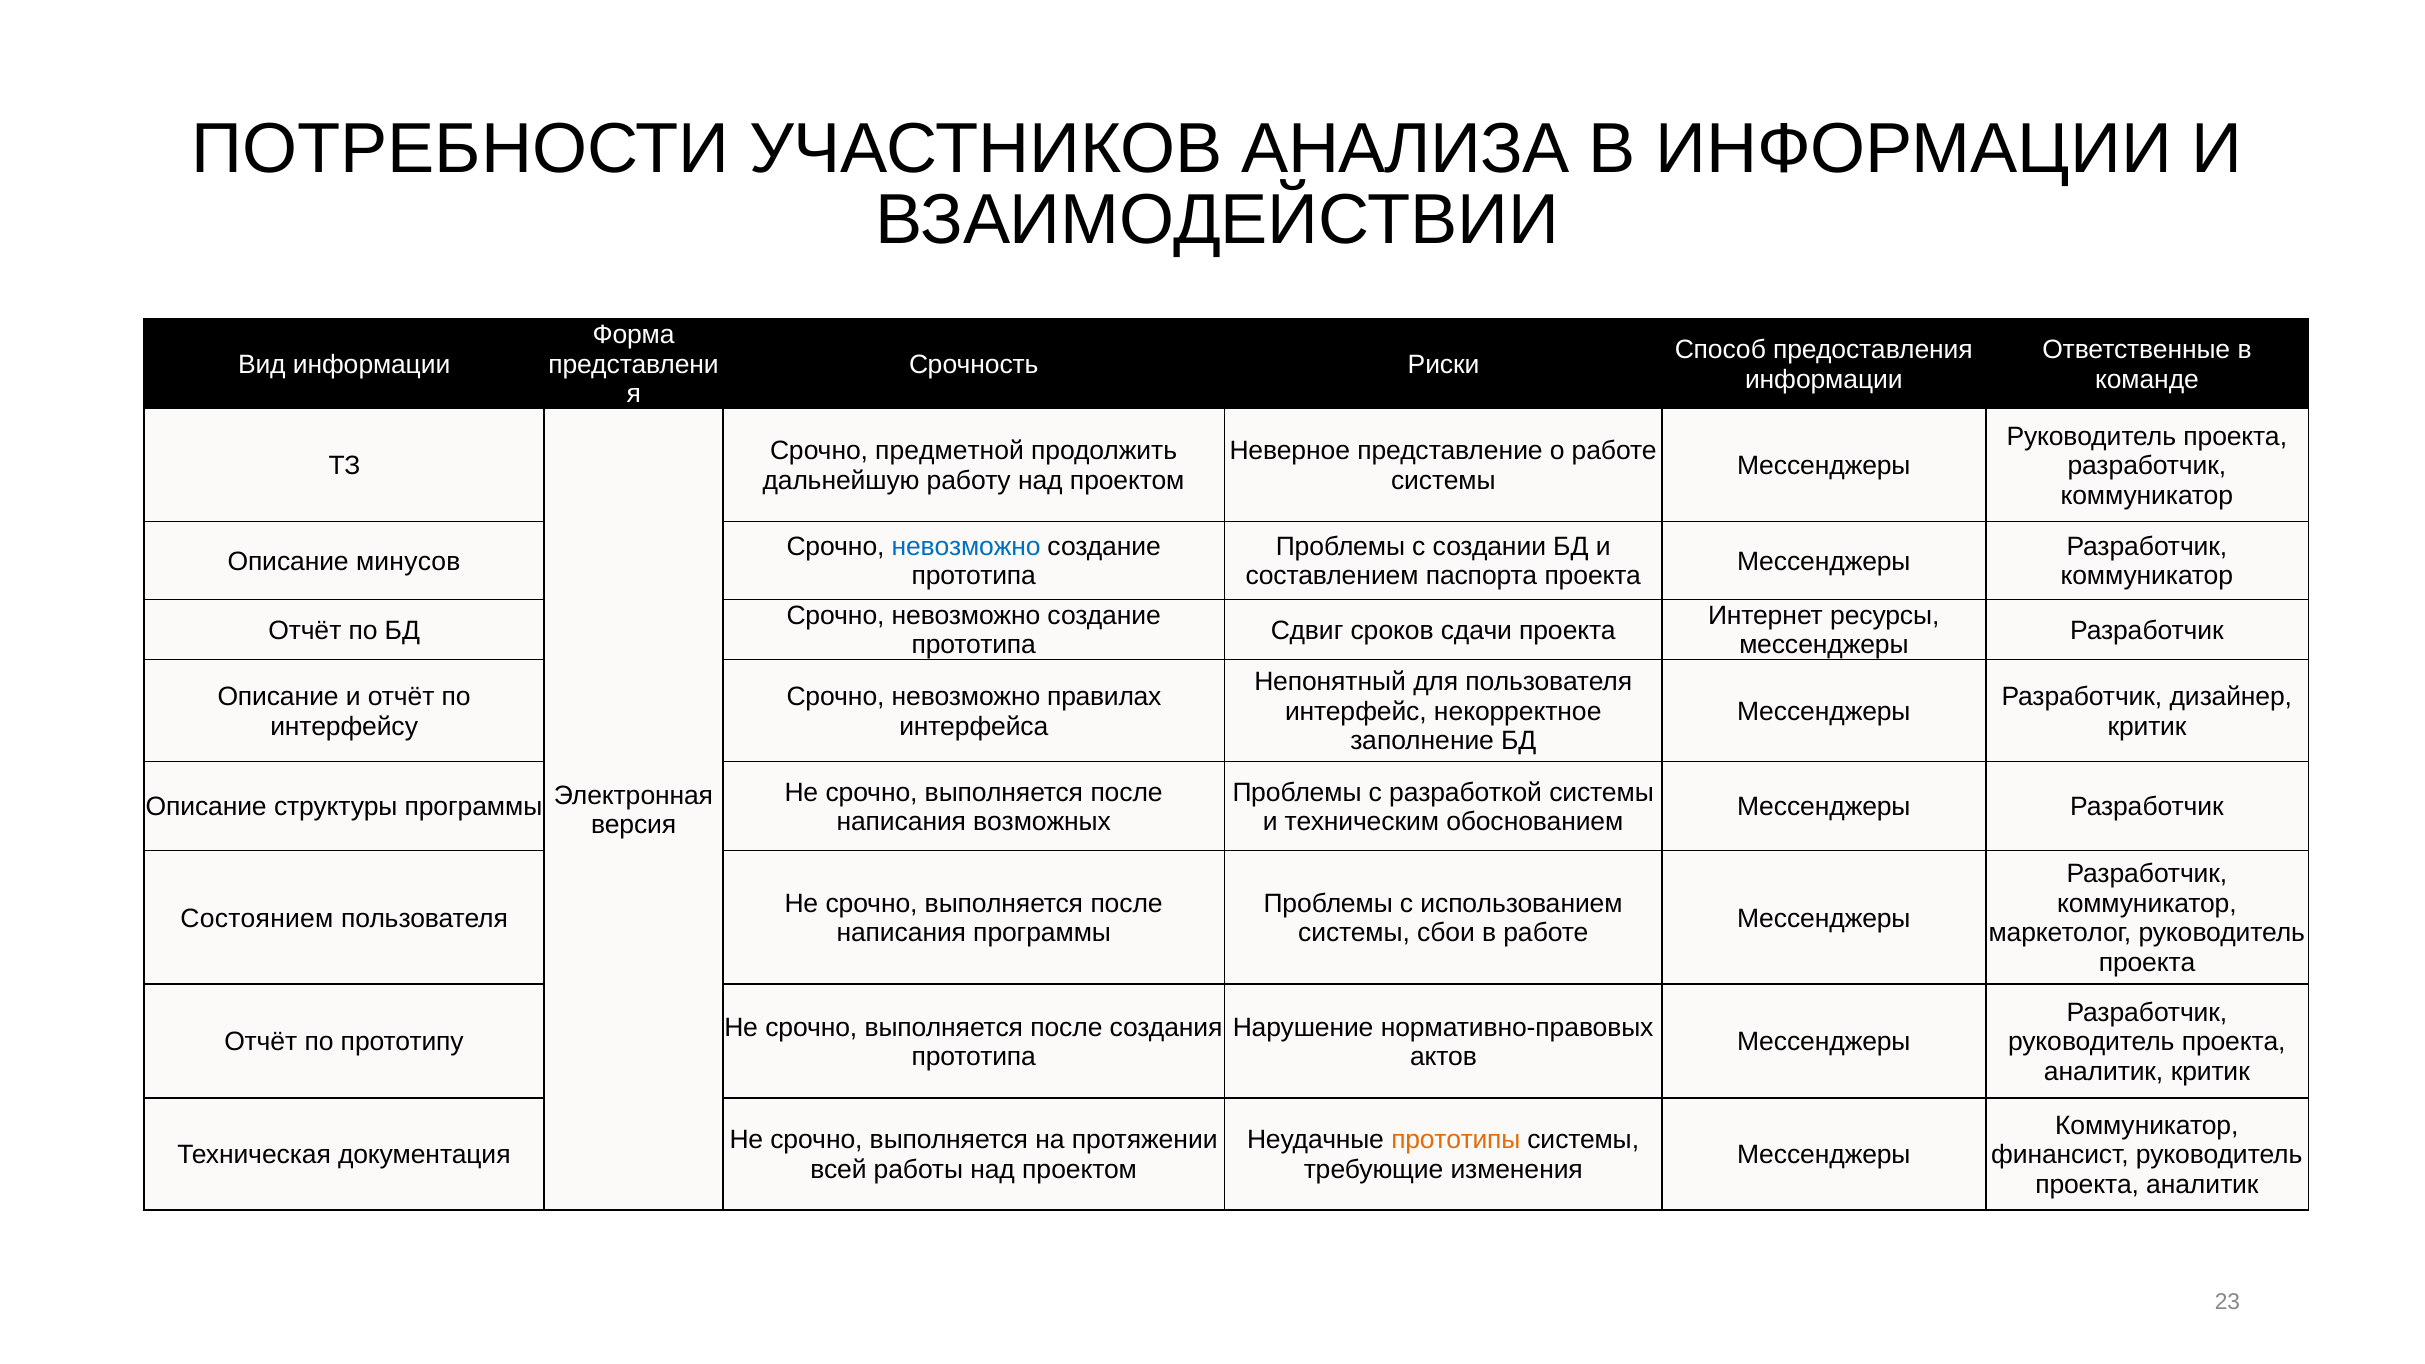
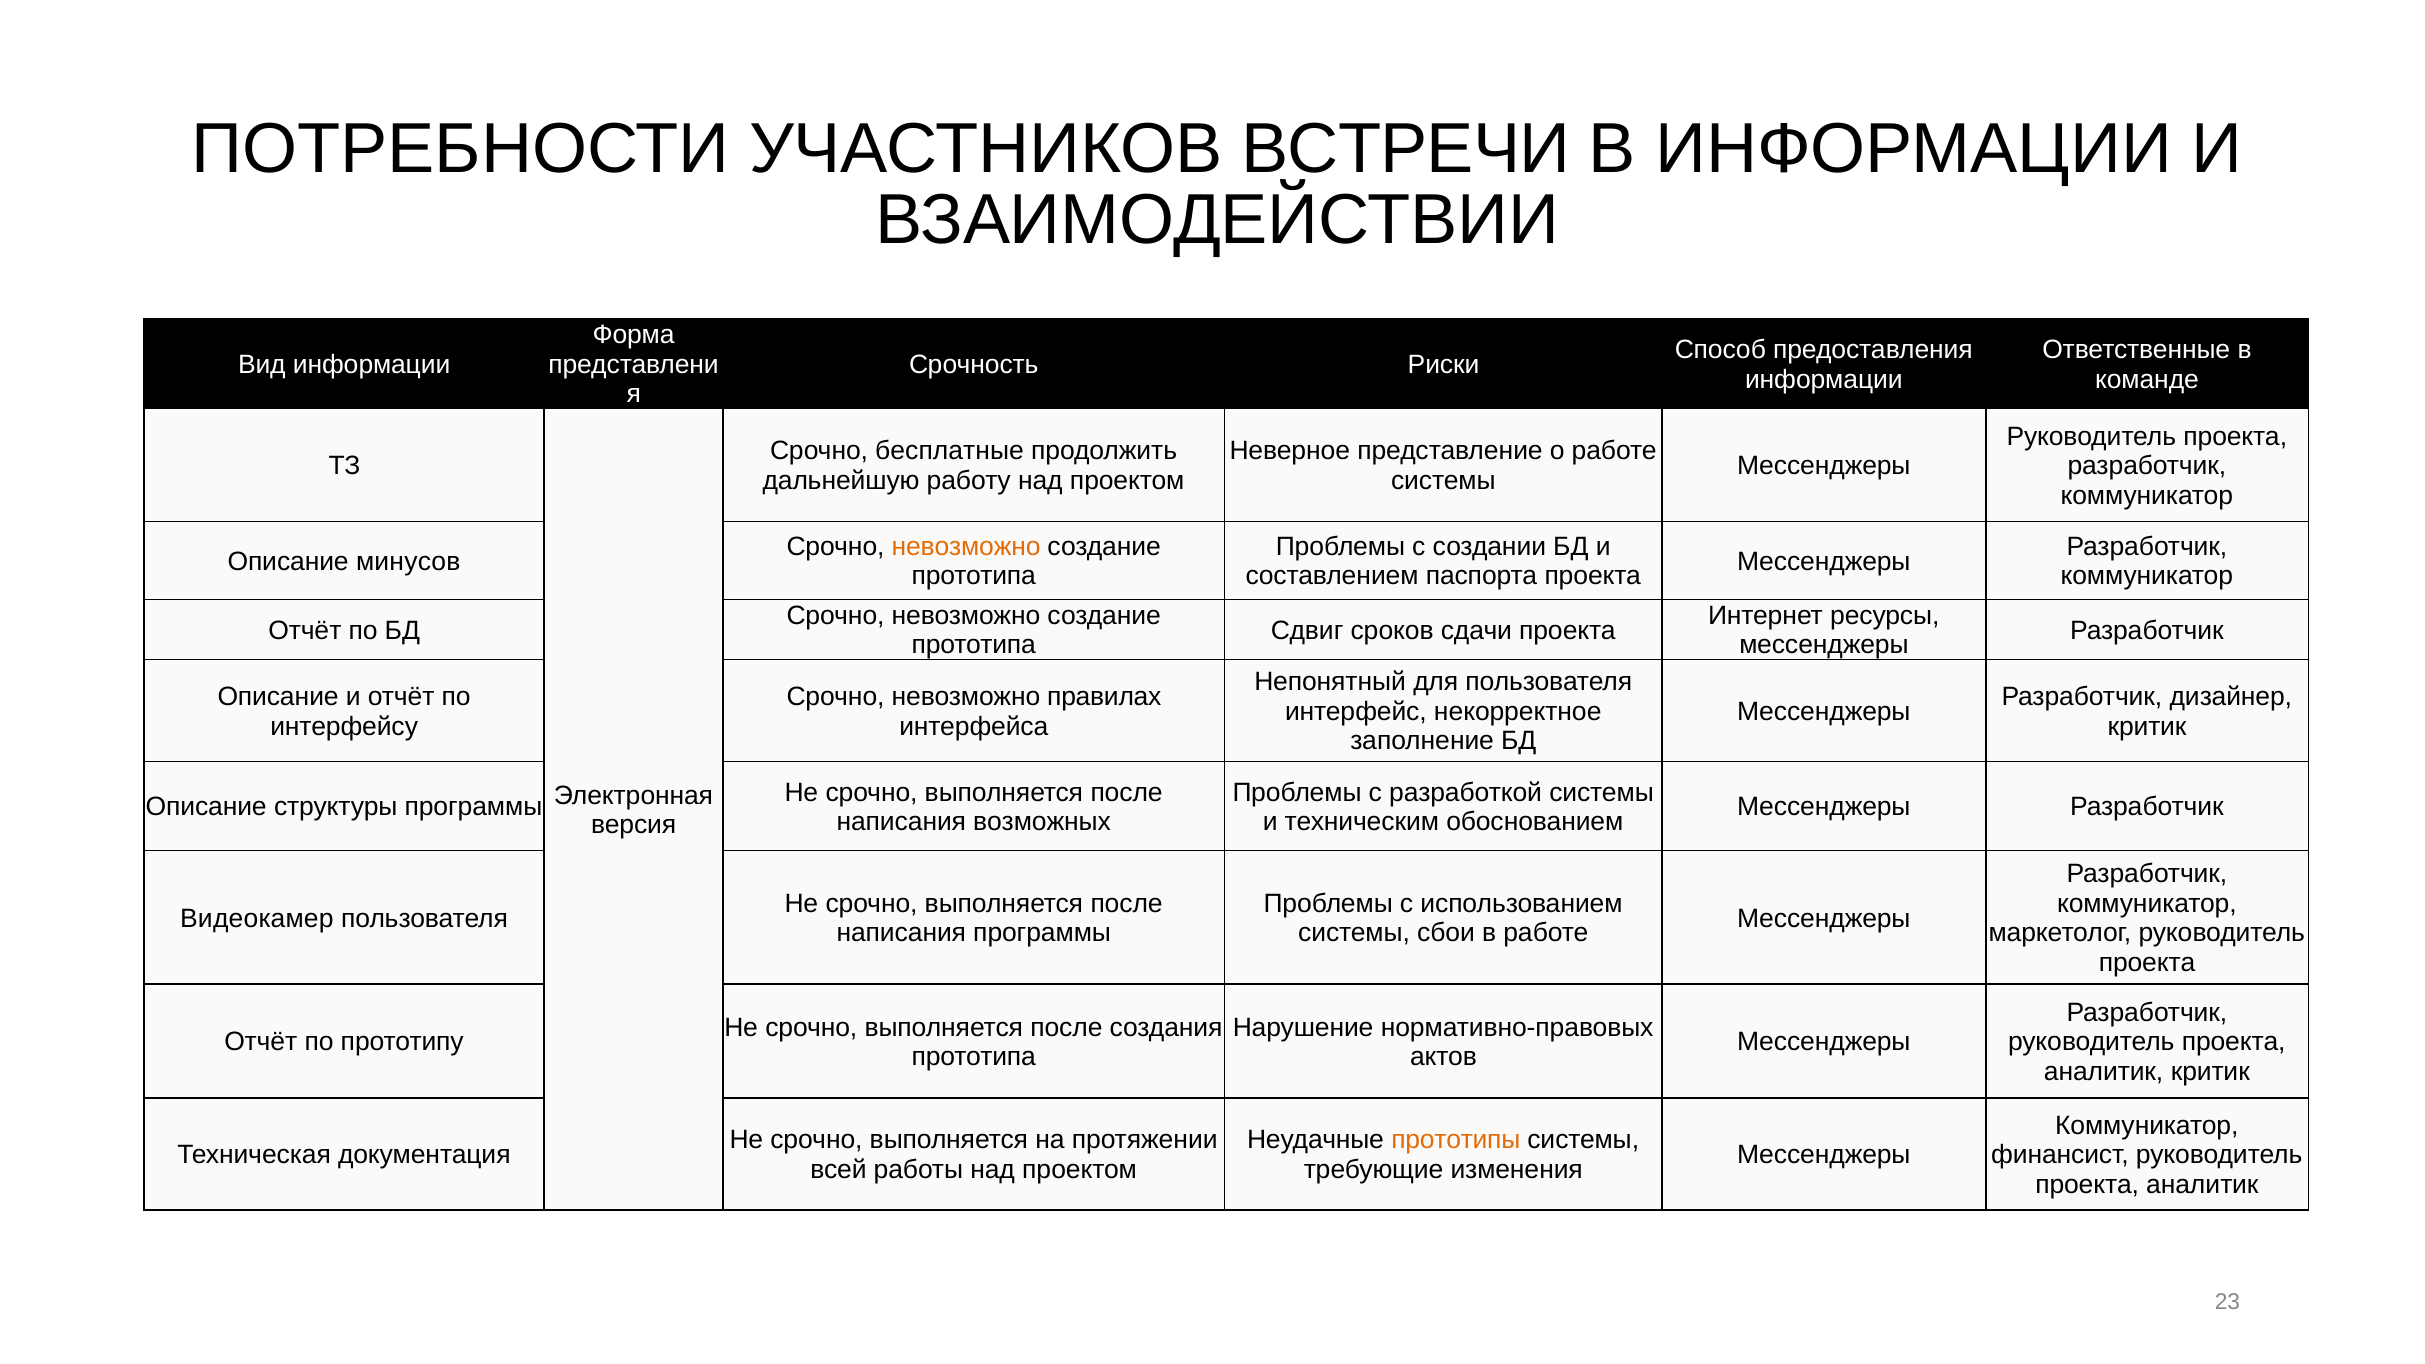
АНАЛИЗА: АНАЛИЗА -> ВСТРЕЧИ
предметной: предметной -> бесплатные
невозможно at (966, 547) colour: blue -> orange
Состоянием: Состоянием -> Видеокамер
